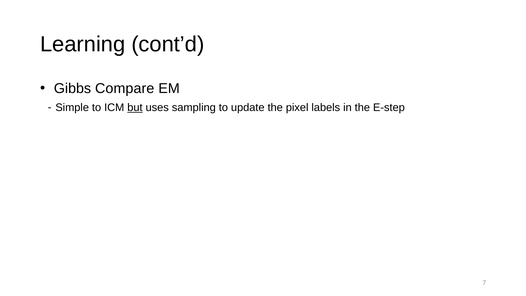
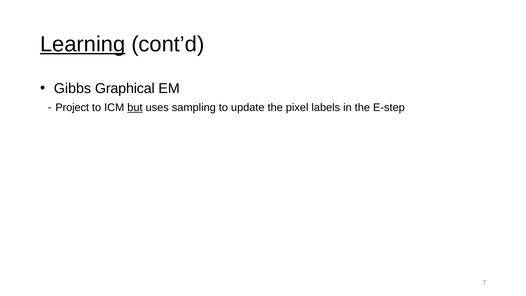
Learning underline: none -> present
Compare: Compare -> Graphical
Simple: Simple -> Project
